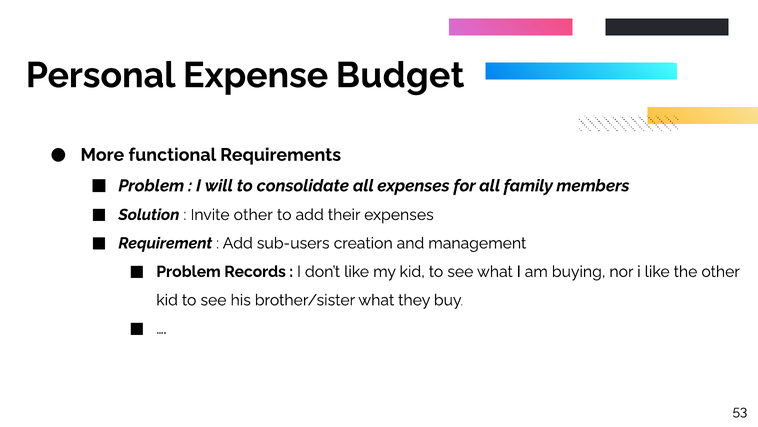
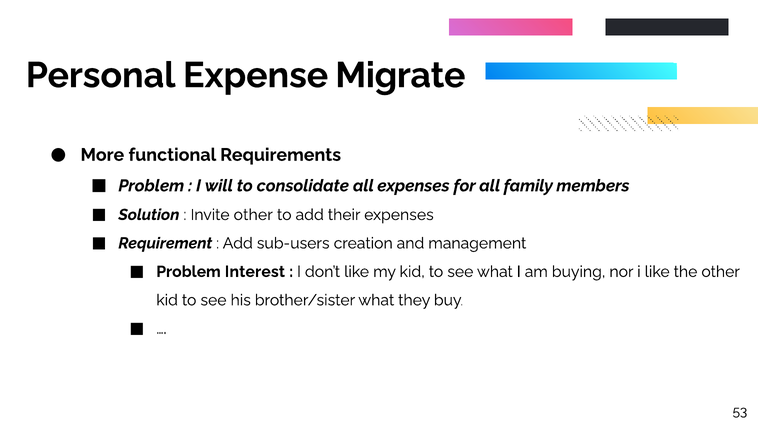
Budget: Budget -> Migrate
Records: Records -> Interest
